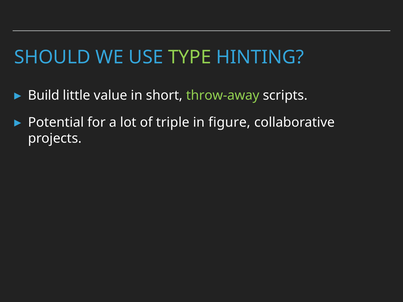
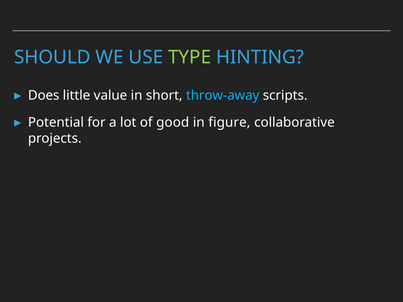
Build: Build -> Does
throw-away colour: light green -> light blue
triple: triple -> good
